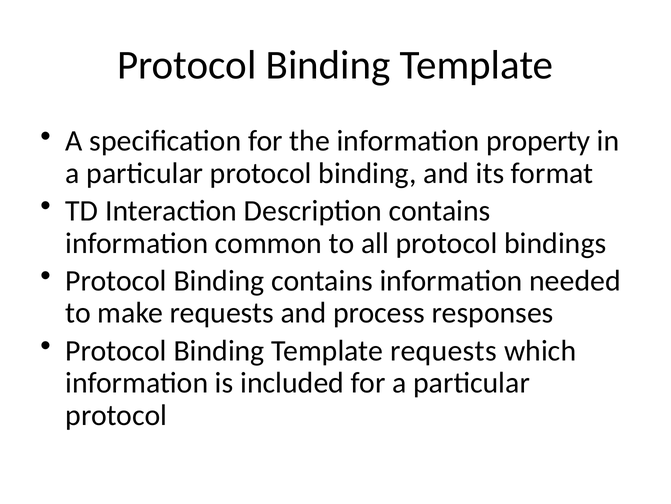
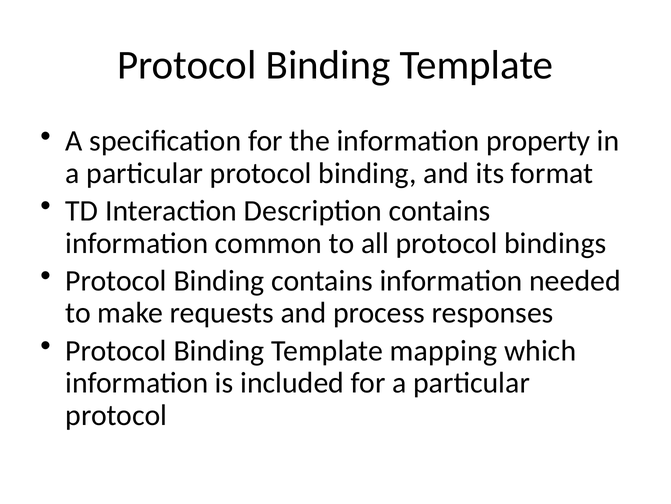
Template requests: requests -> mapping
